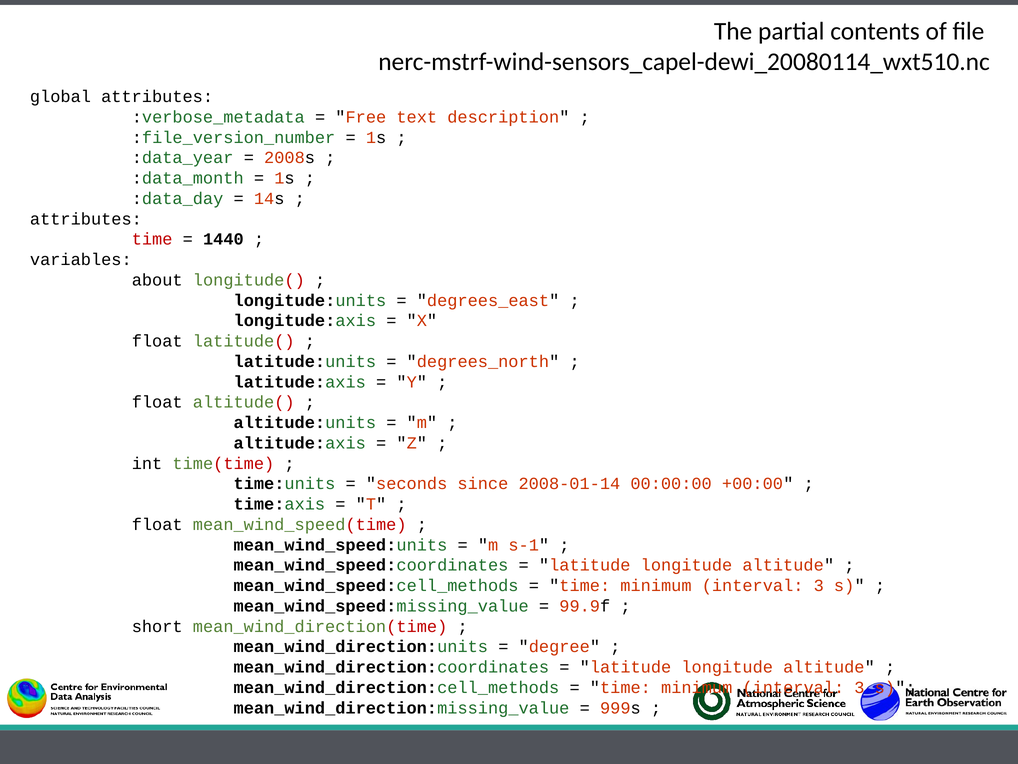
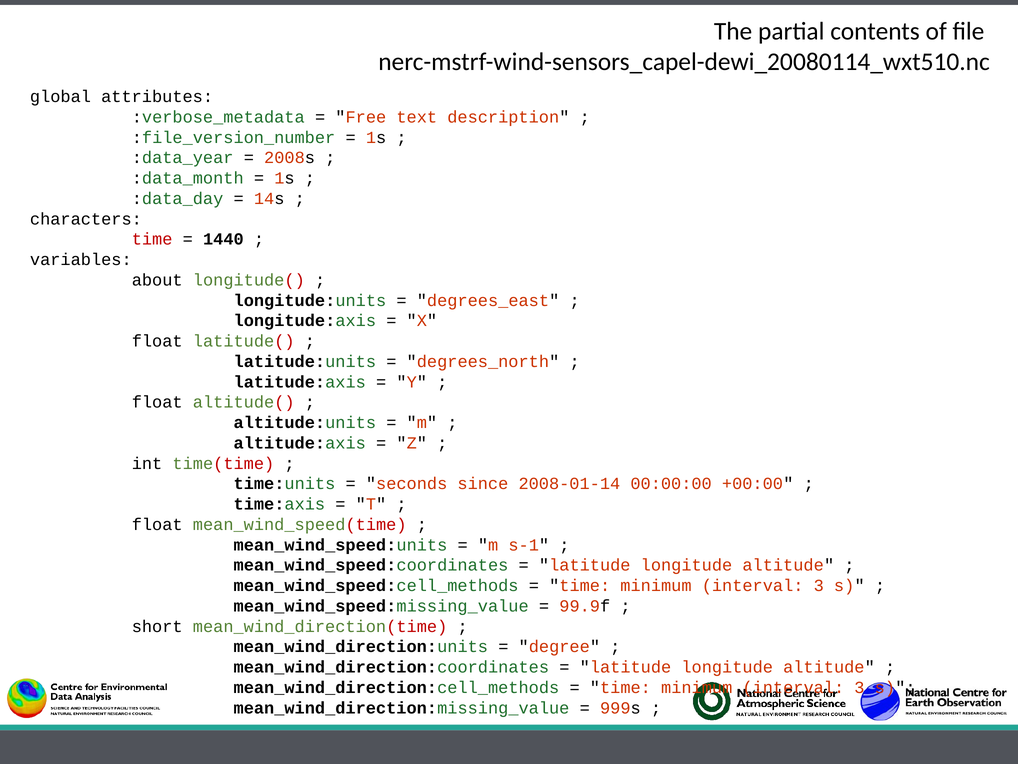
attributes at (86, 219): attributes -> characters
